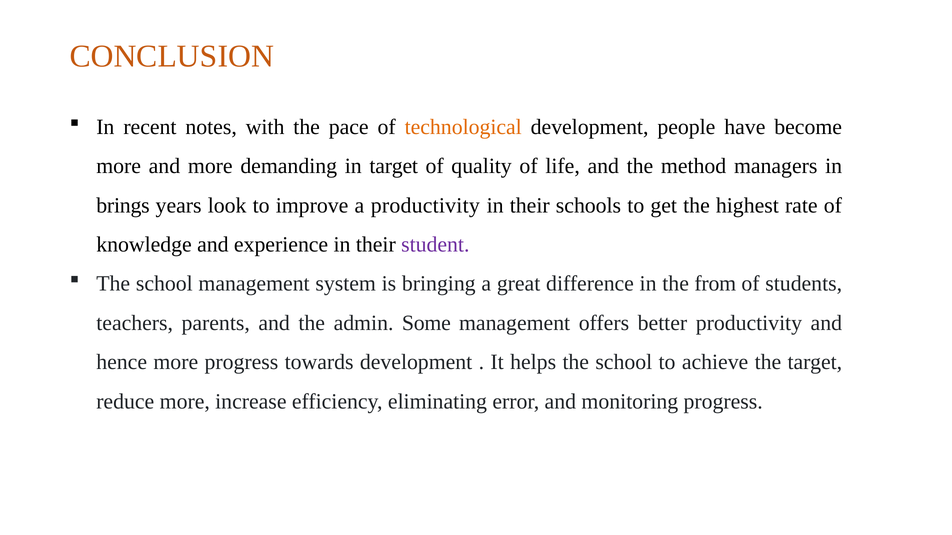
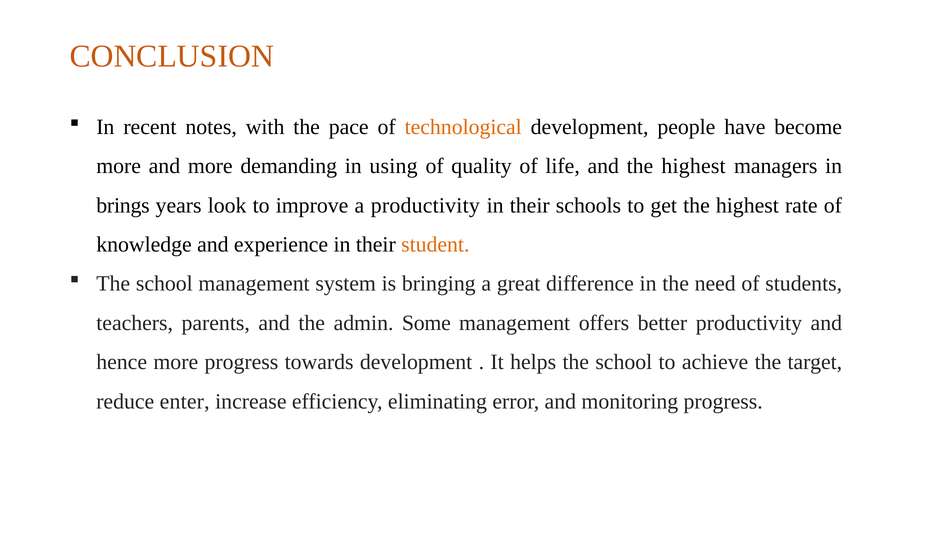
in target: target -> using
and the method: method -> highest
student colour: purple -> orange
from: from -> need
reduce more: more -> enter
